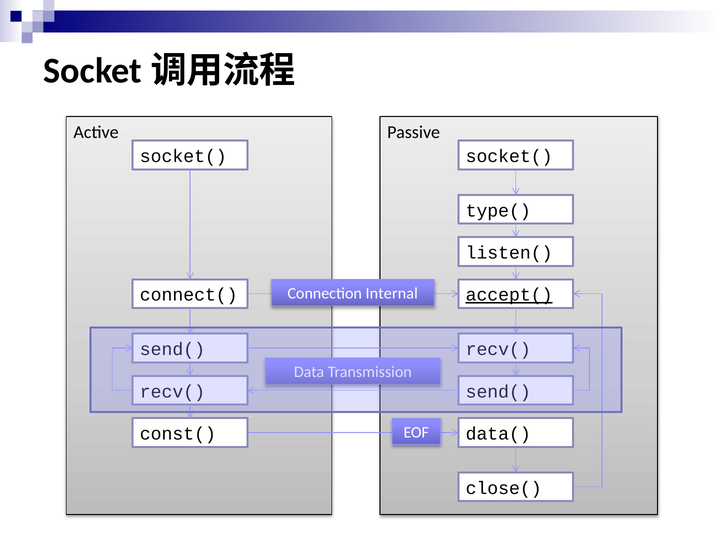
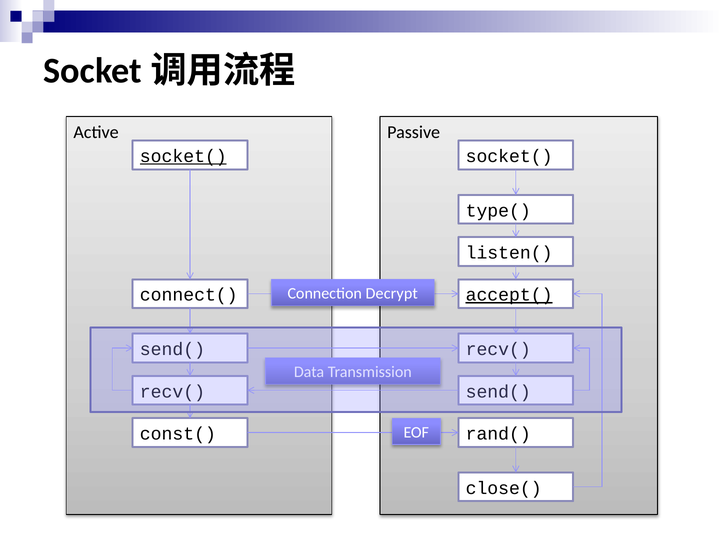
socket( at (183, 156) underline: none -> present
Internal: Internal -> Decrypt
data(: data( -> rand(
